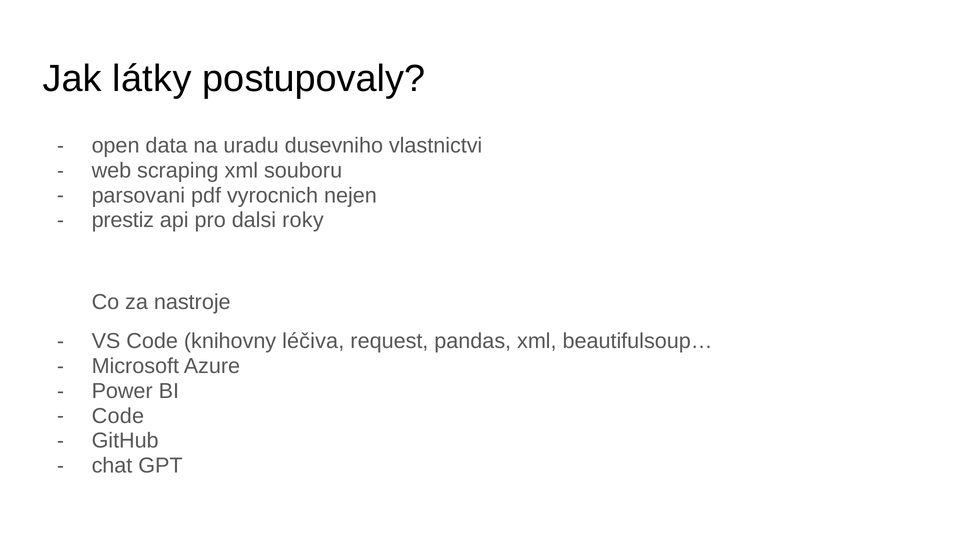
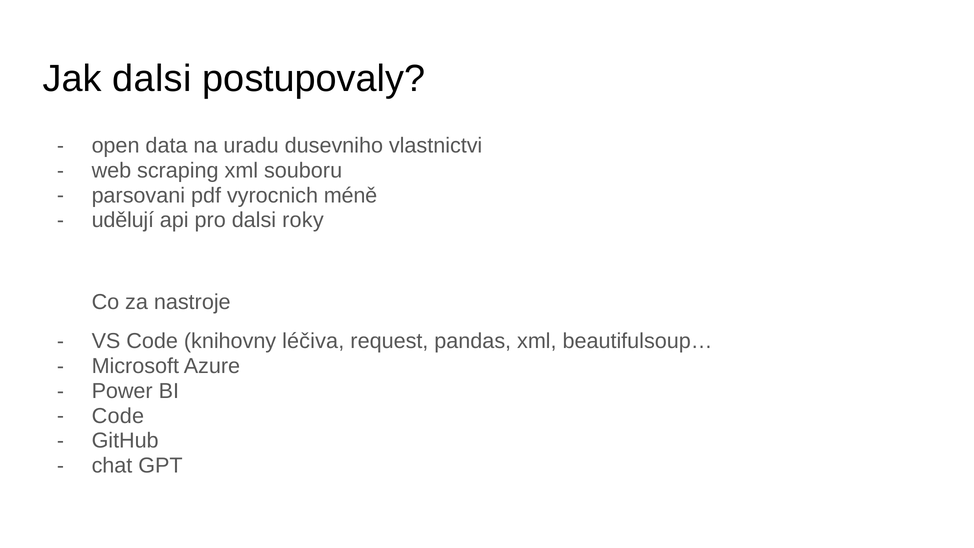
Jak látky: látky -> dalsi
nejen: nejen -> méně
prestiz: prestiz -> udělují
